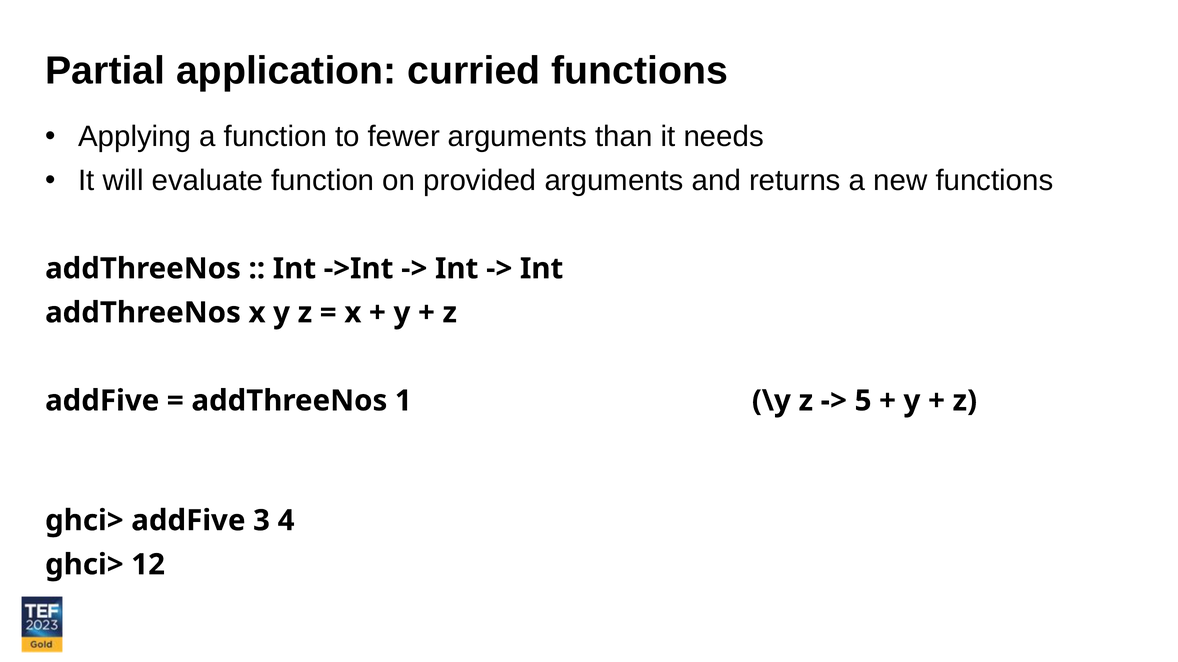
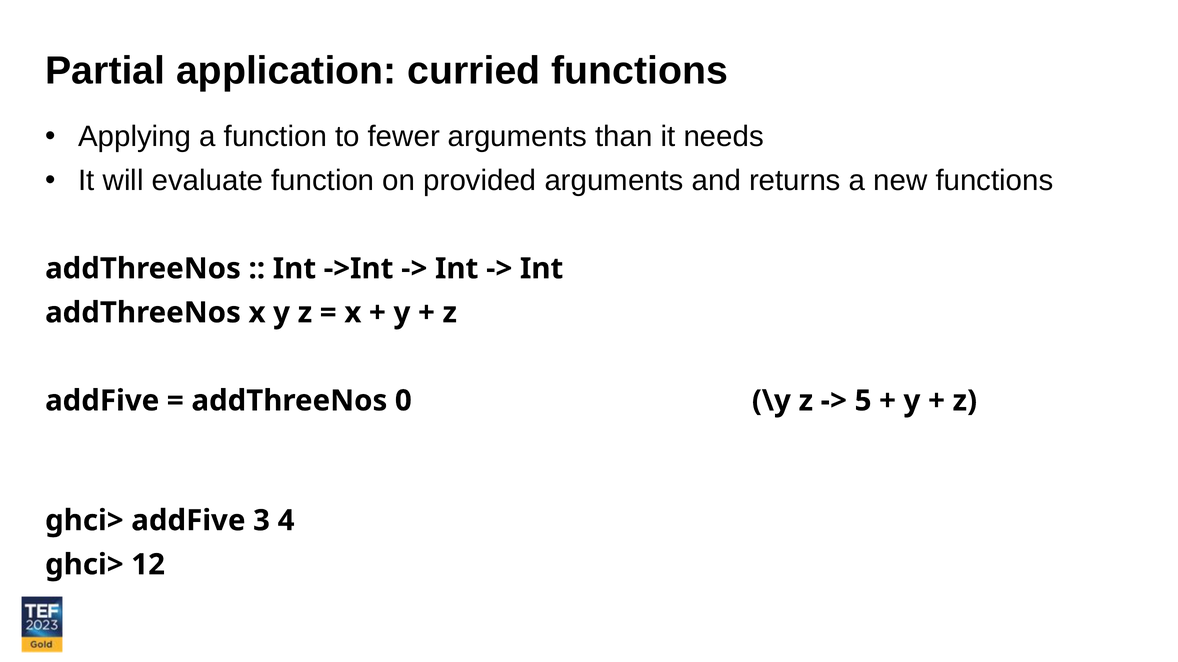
1: 1 -> 0
